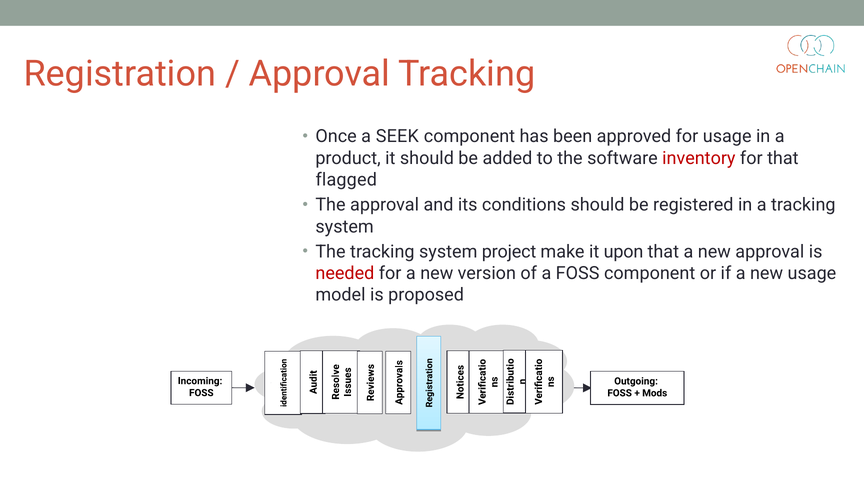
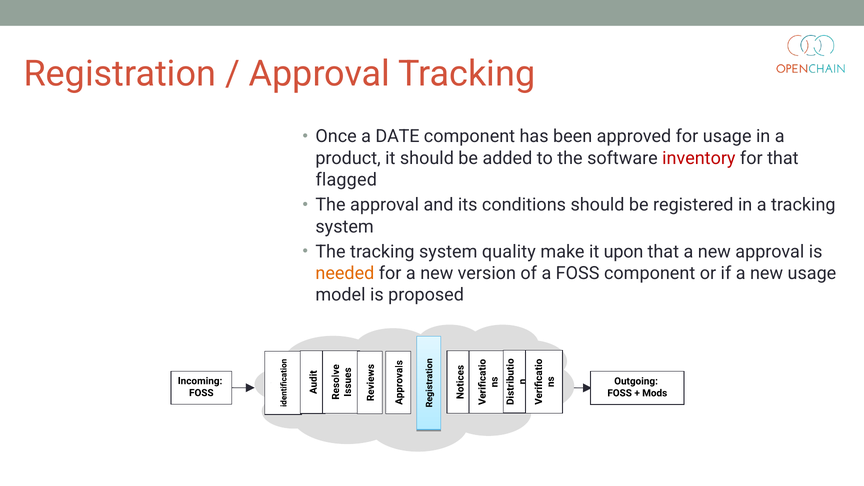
SEEK: SEEK -> DATE
project: project -> quality
needed colour: red -> orange
